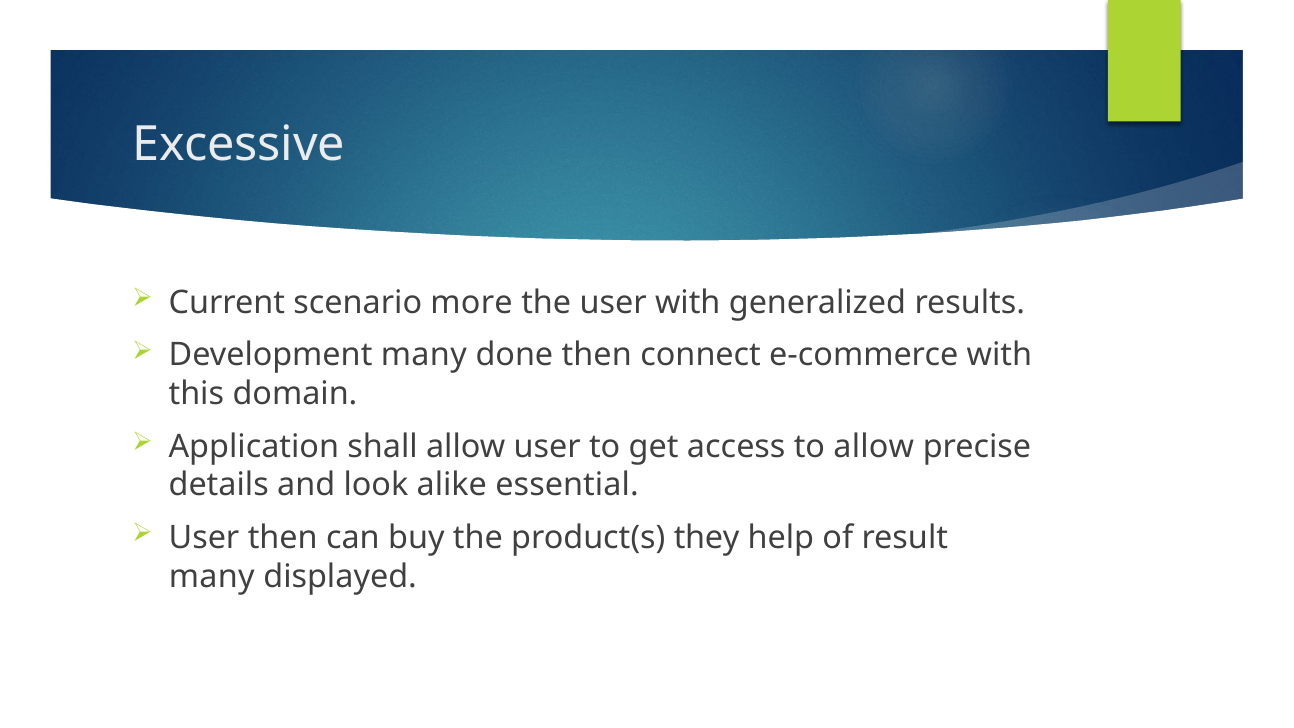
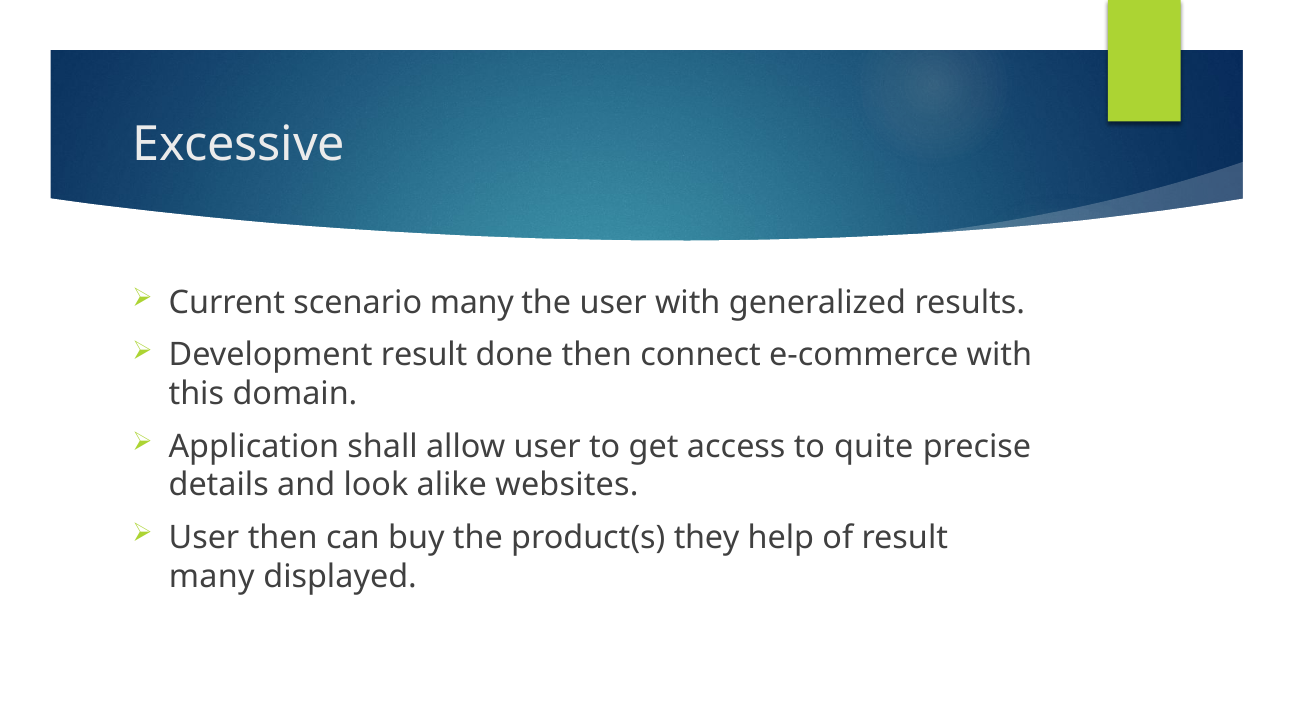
scenario more: more -> many
Development many: many -> result
to allow: allow -> quite
essential: essential -> websites
